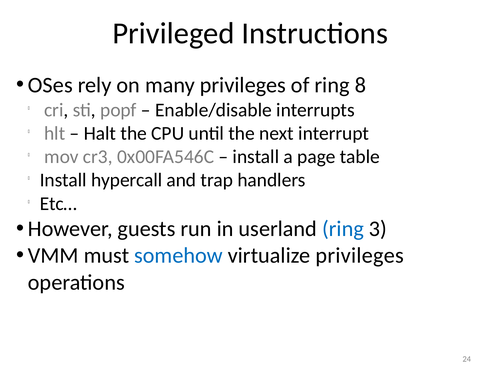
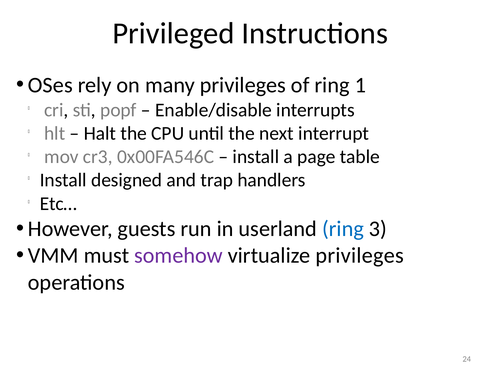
8: 8 -> 1
hypercall: hypercall -> designed
somehow colour: blue -> purple
